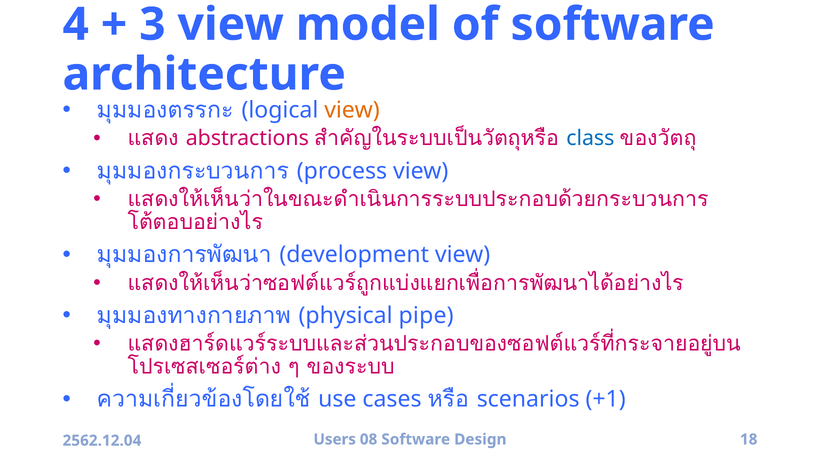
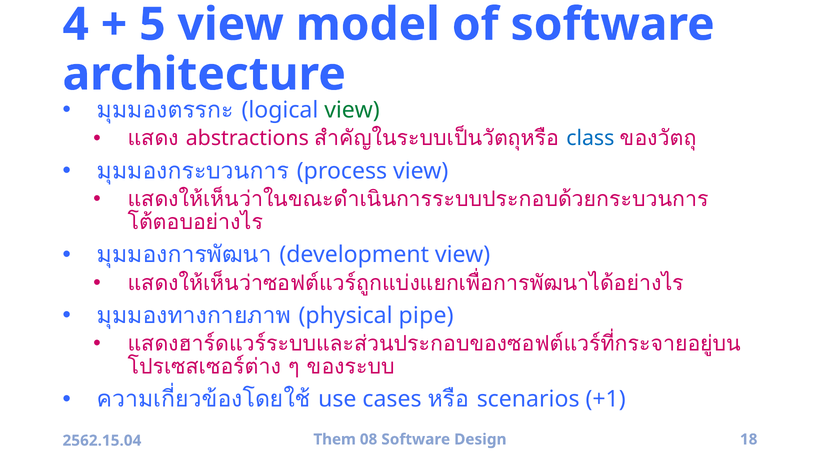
3: 3 -> 5
view at (352, 110) colour: orange -> green
Users: Users -> Them
2562.12.04: 2562.12.04 -> 2562.15.04
